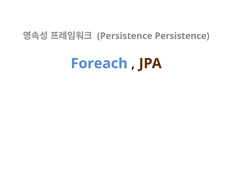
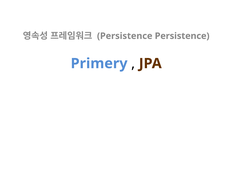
Foreach: Foreach -> Primery
